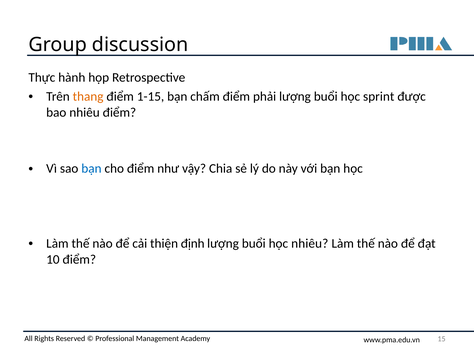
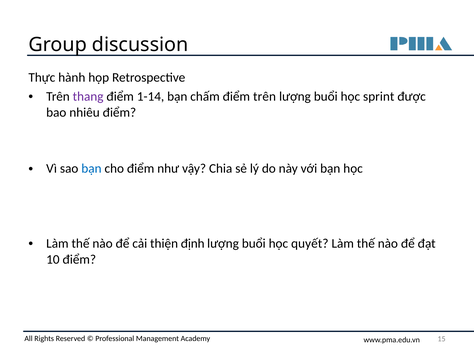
thang colour: orange -> purple
1-15: 1-15 -> 1-14
điểm phải: phải -> trên
học nhiêu: nhiêu -> quyết
